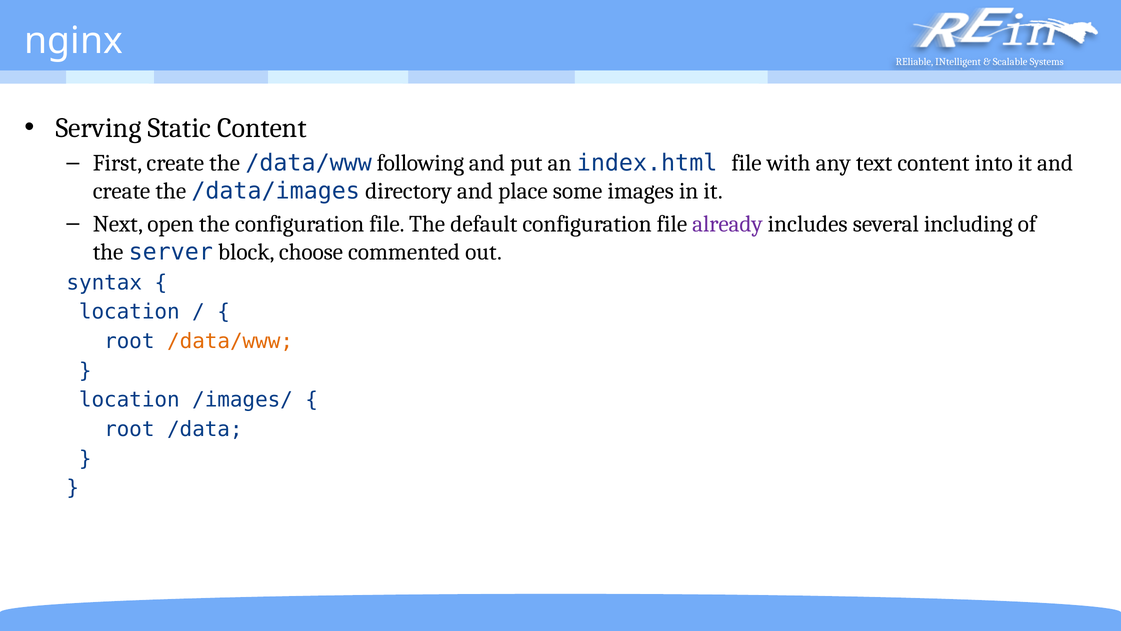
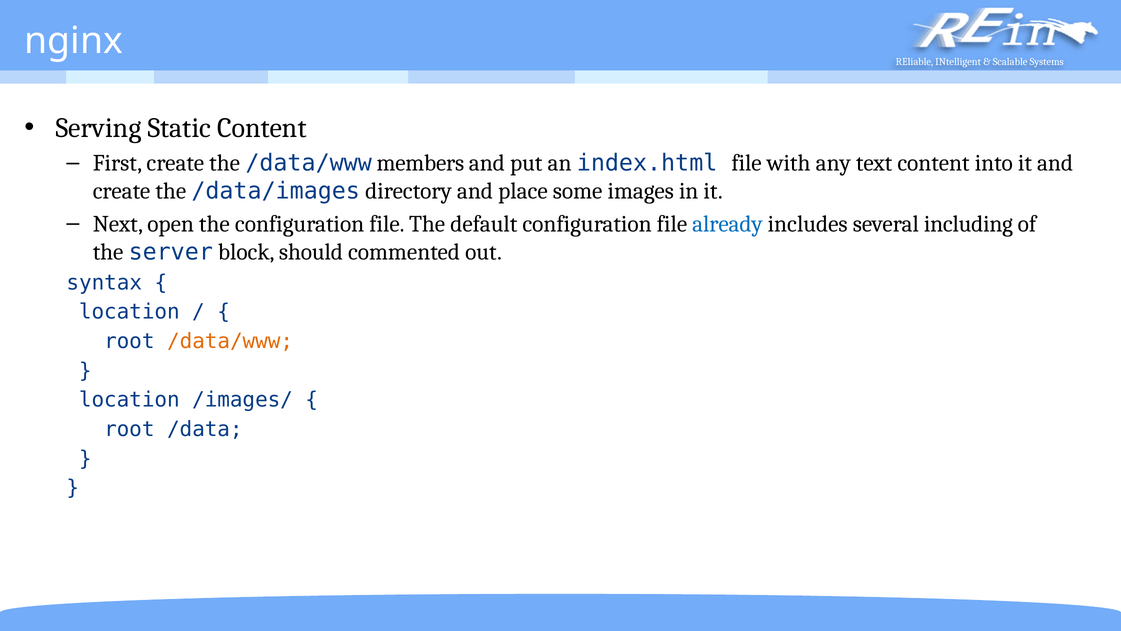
following: following -> members
already colour: purple -> blue
choose: choose -> should
